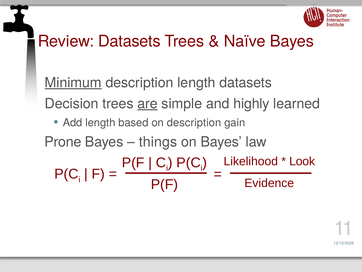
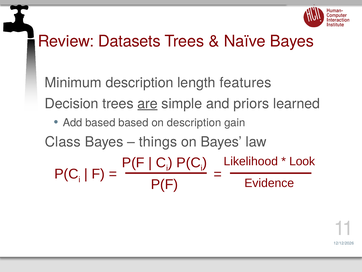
Minimum underline: present -> none
length datasets: datasets -> features
highly: highly -> priors
Add length: length -> based
Prone: Prone -> Class
